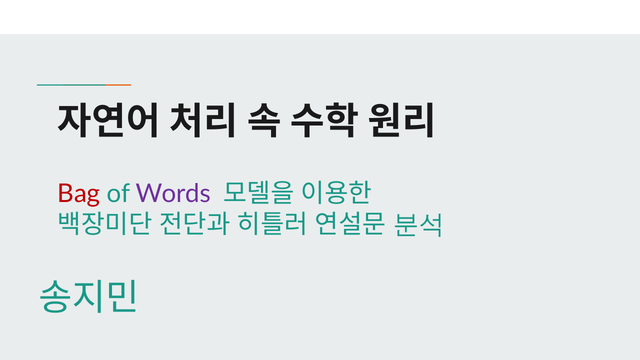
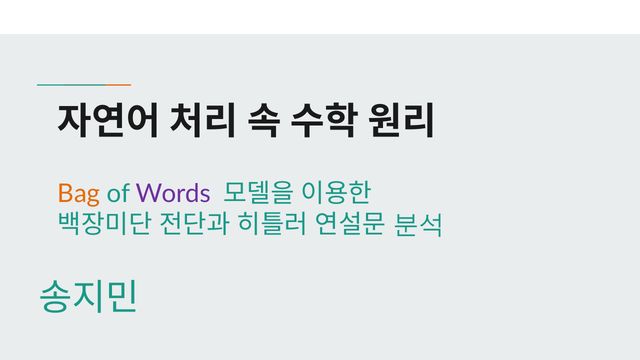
Bag colour: red -> orange
